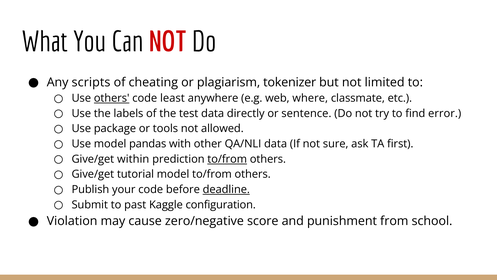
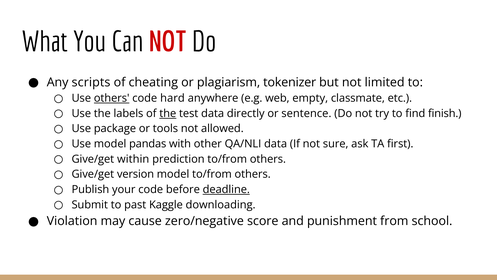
least: least -> hard
where: where -> empty
the at (168, 113) underline: none -> present
error: error -> finish
to/from at (227, 159) underline: present -> none
tutorial: tutorial -> version
configuration: configuration -> downloading
